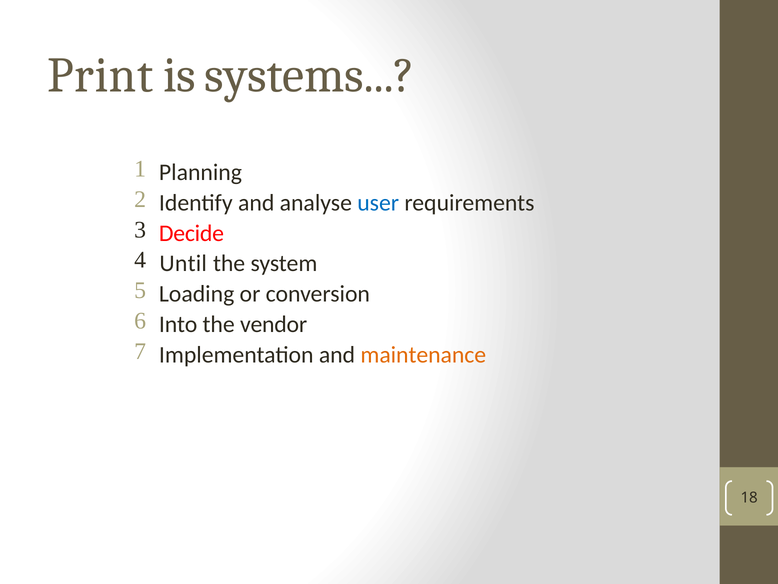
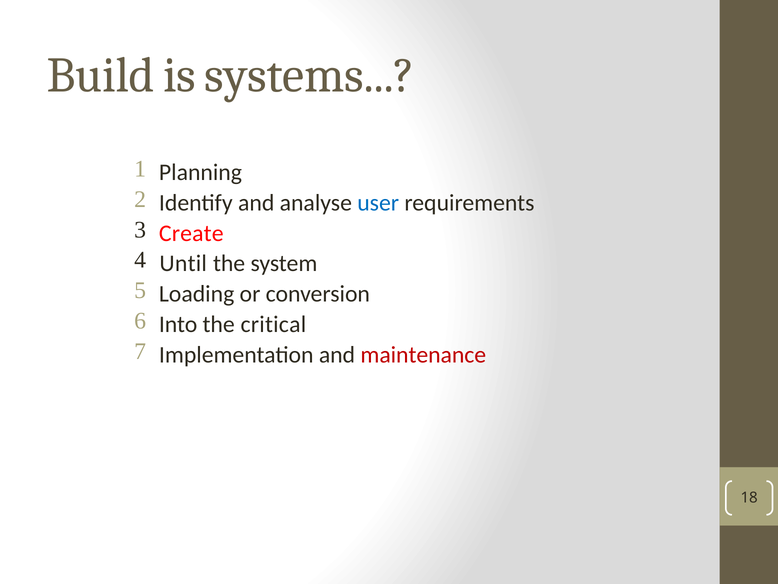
Print: Print -> Build
Decide: Decide -> Create
vendor: vendor -> critical
maintenance colour: orange -> red
